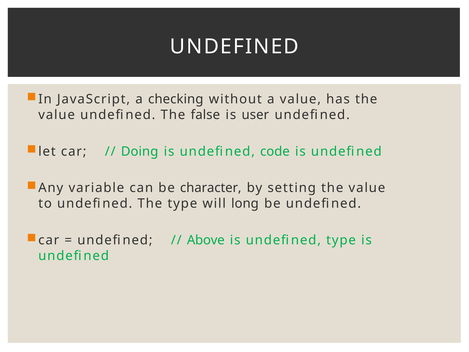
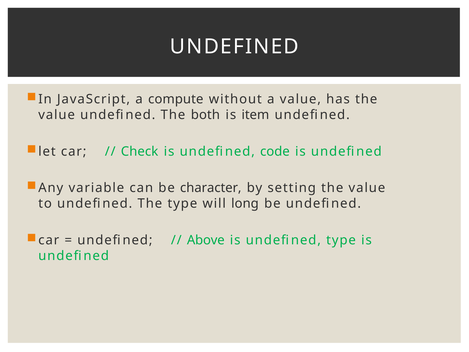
checking: checking -> compute
false: false -> both
user: user -> item
Doing: Doing -> Check
